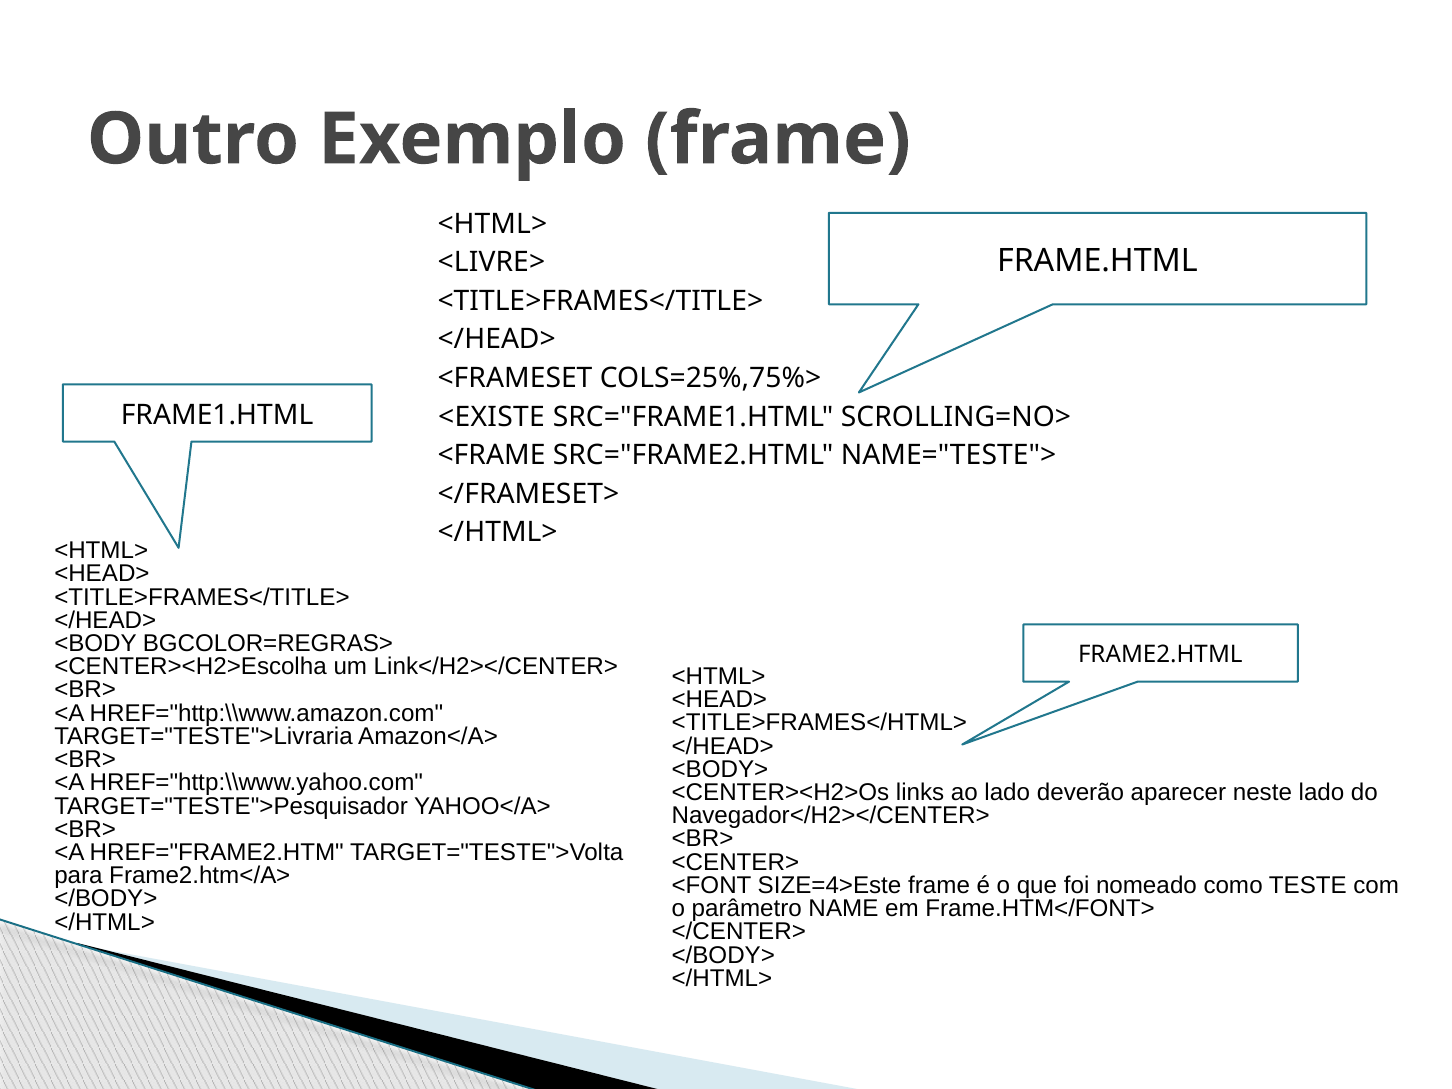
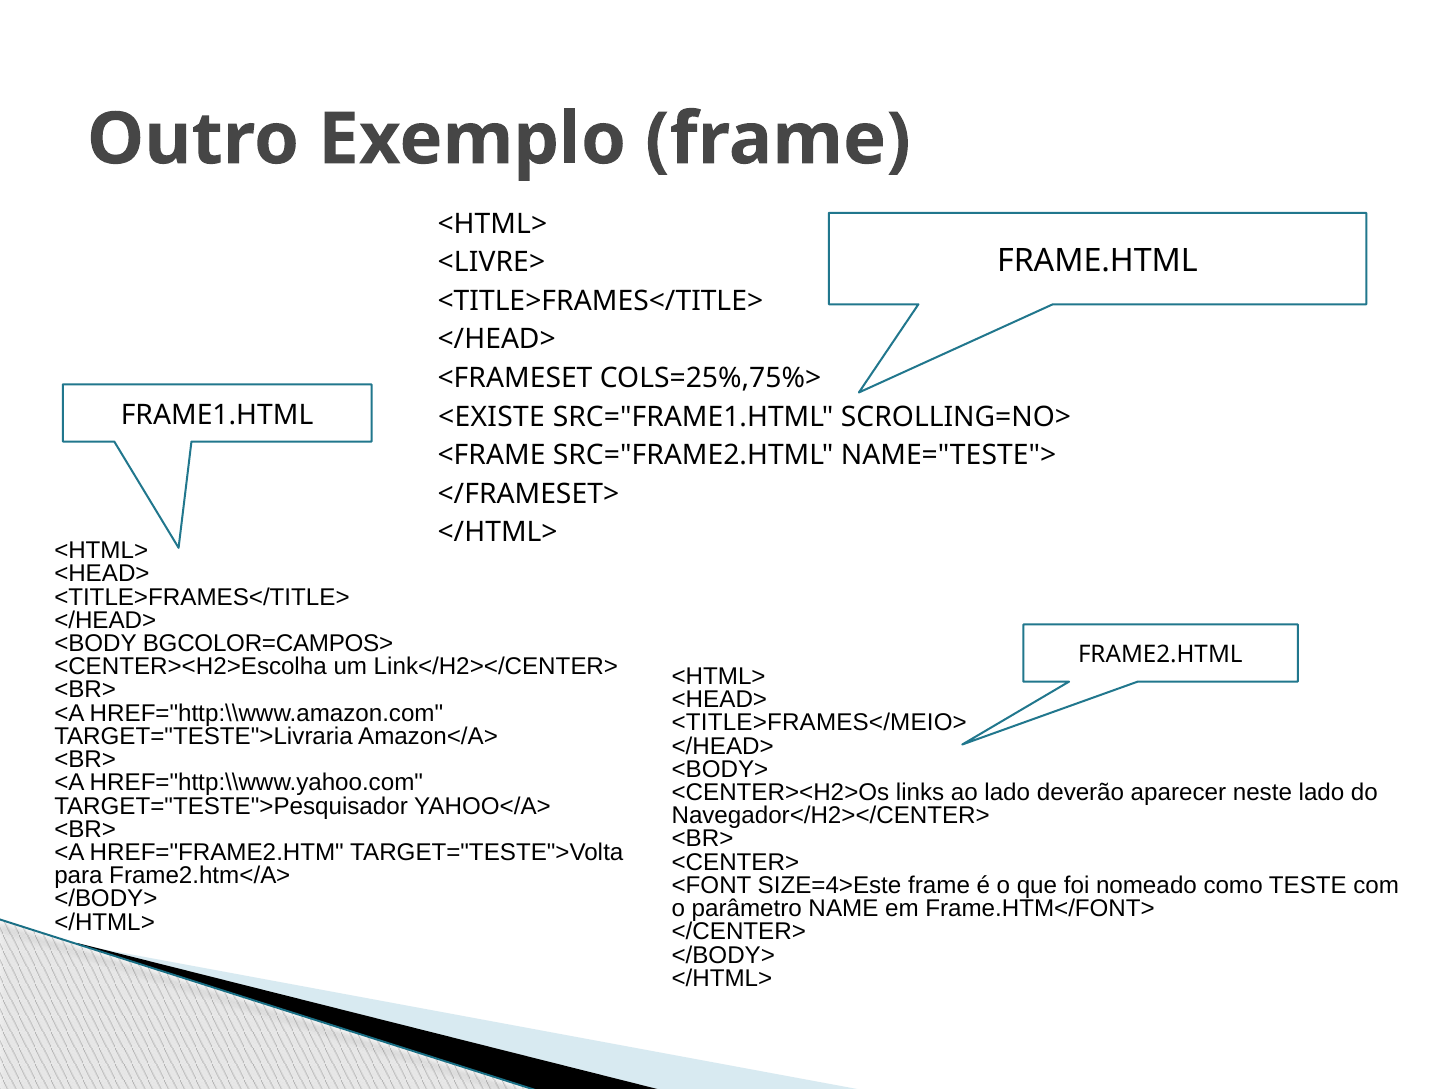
BGCOLOR=REGRAS>: BGCOLOR=REGRAS> -> BGCOLOR=CAMPOS>
<TITLE>FRAMES</HTML>: <TITLE>FRAMES</HTML> -> <TITLE>FRAMES</MEIO>
